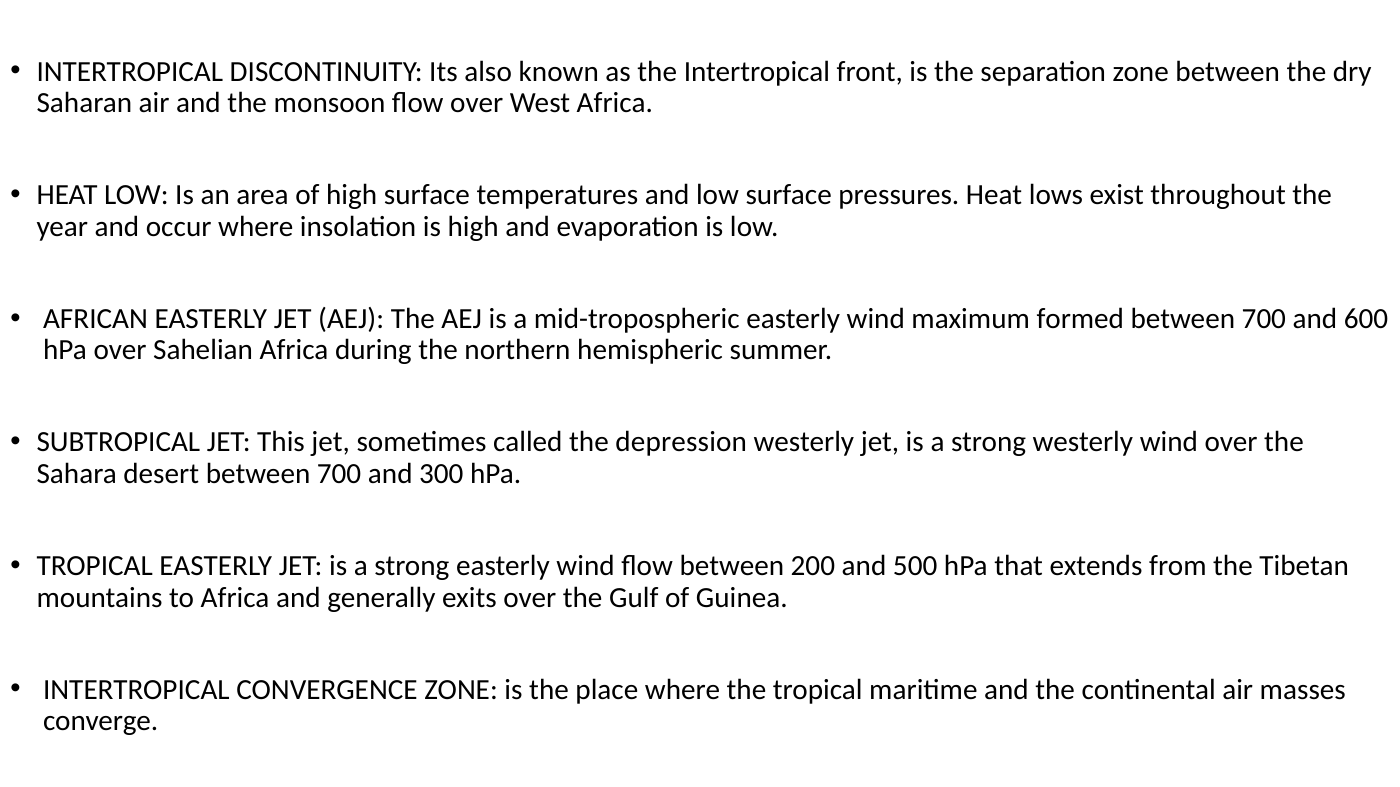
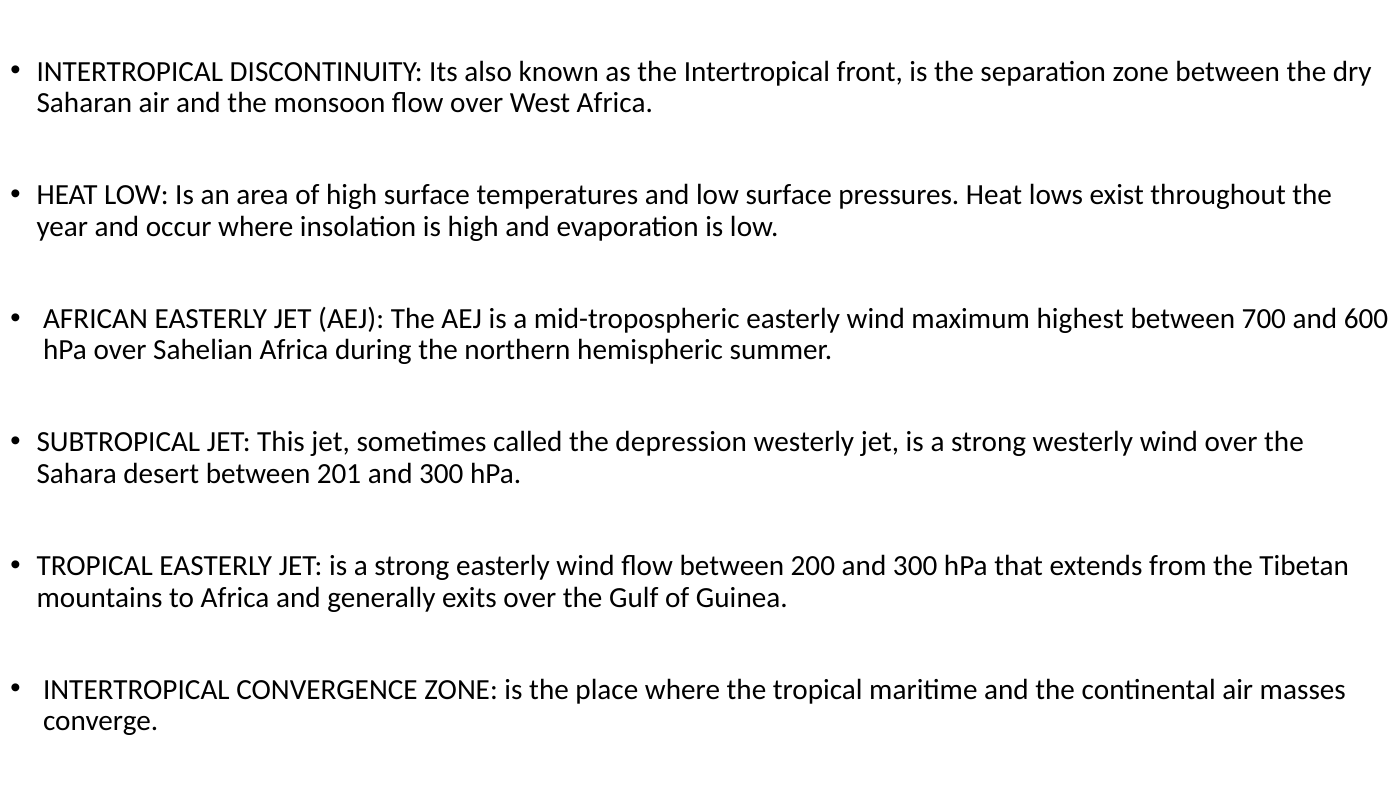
formed: formed -> highest
desert between 700: 700 -> 201
200 and 500: 500 -> 300
